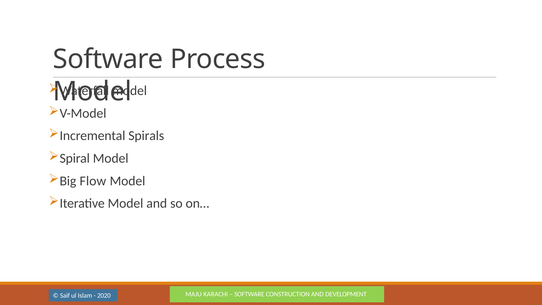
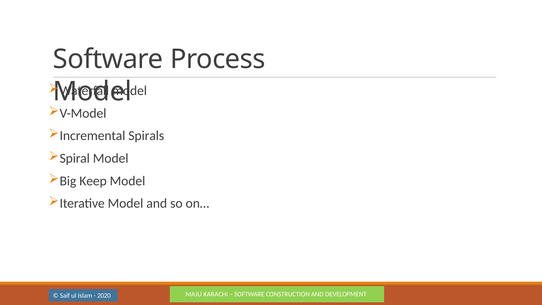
Flow: Flow -> Keep
